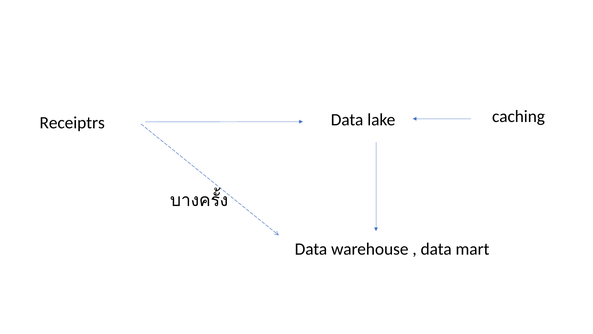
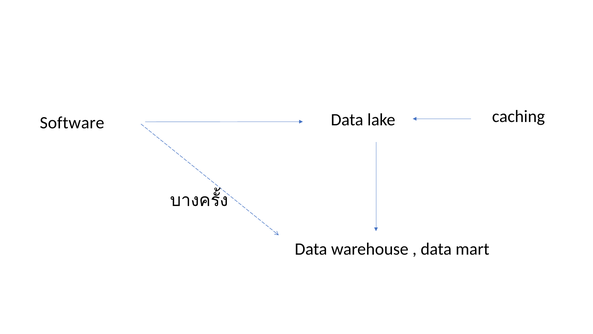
Receiptrs: Receiptrs -> Software
